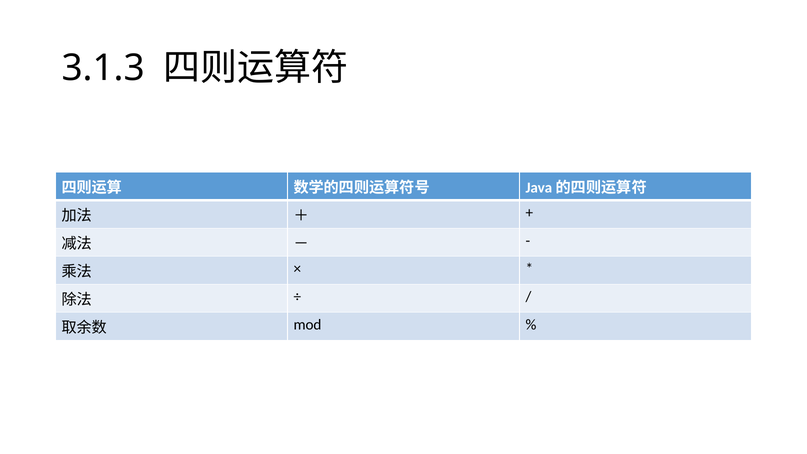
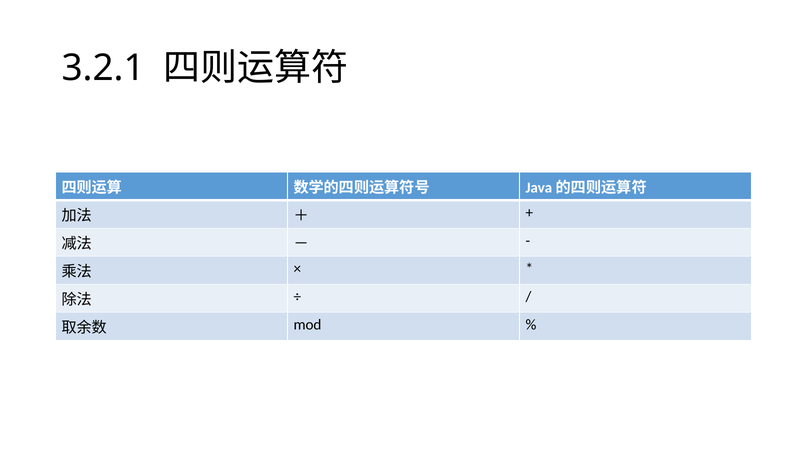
3.1.3: 3.1.3 -> 3.2.1
